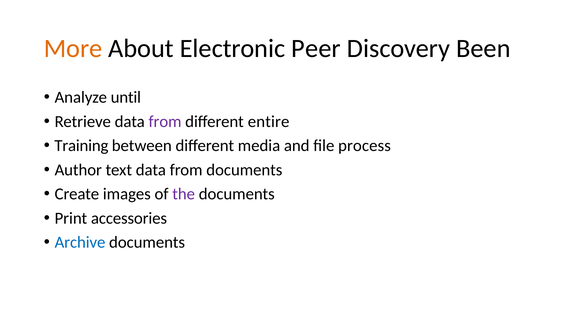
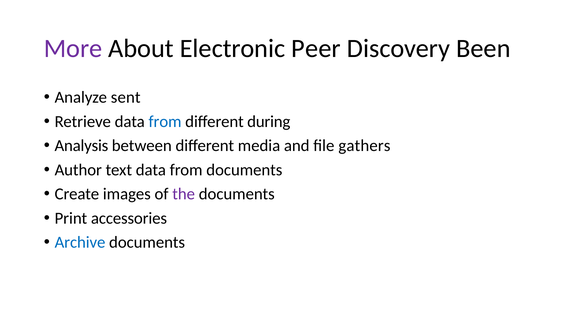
More colour: orange -> purple
until: until -> sent
from at (165, 121) colour: purple -> blue
entire: entire -> during
Training: Training -> Analysis
process: process -> gathers
